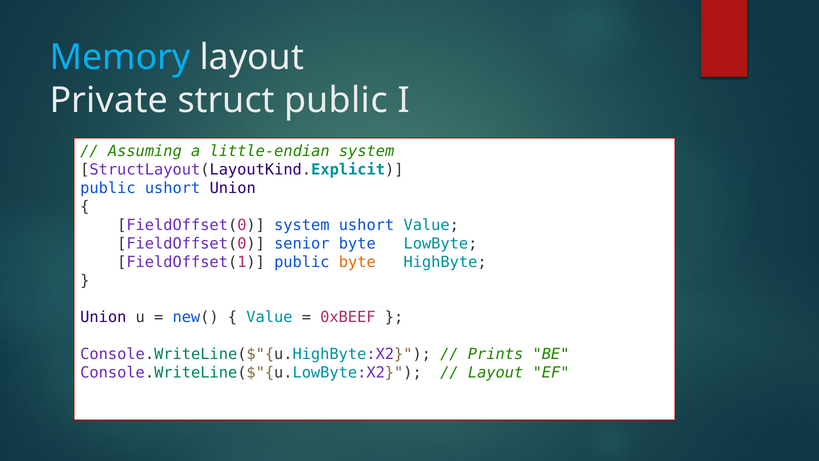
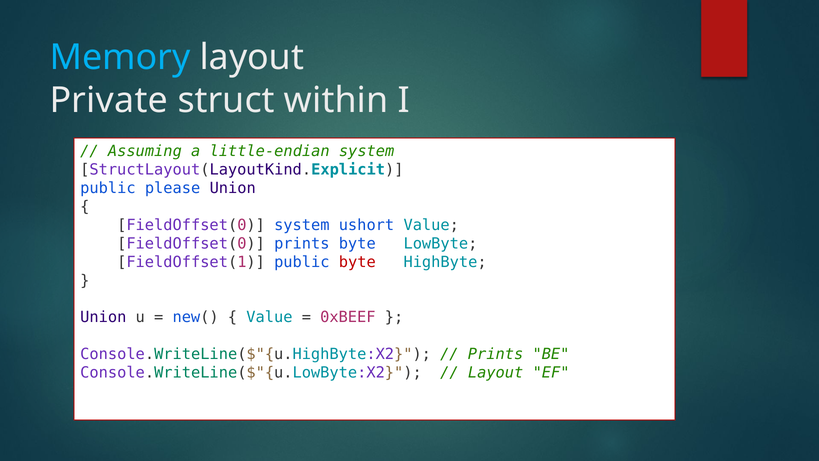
struct public: public -> within
public ushort: ushort -> please
FieldOffset(0 senior: senior -> prints
byte at (357, 262) colour: orange -> red
